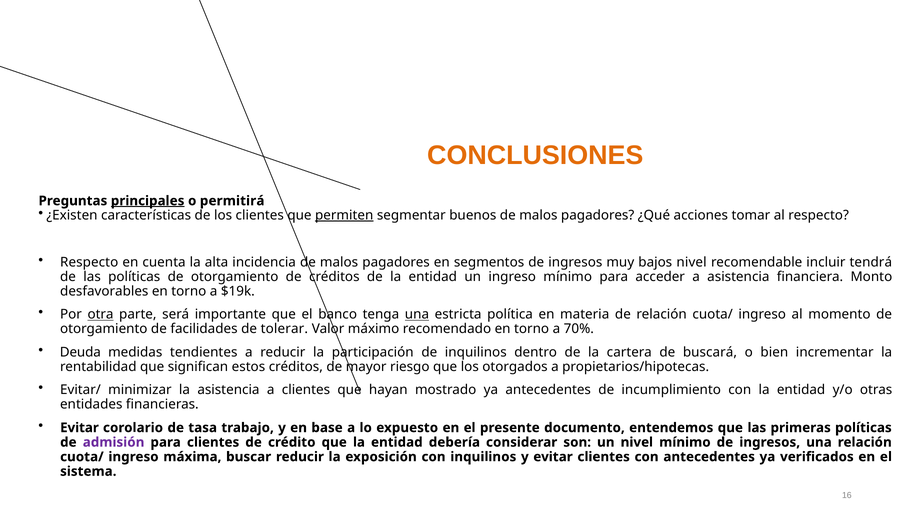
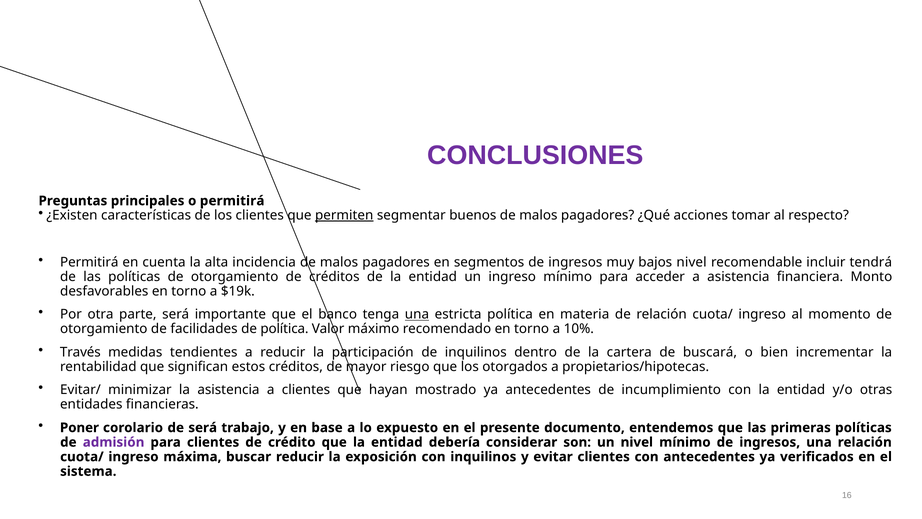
CONCLUSIONES colour: orange -> purple
principales underline: present -> none
Respecto at (89, 262): Respecto -> Permitirá
otra underline: present -> none
de tolerar: tolerar -> política
70%: 70% -> 10%
Deuda: Deuda -> Través
Evitar at (79, 427): Evitar -> Poner
de tasa: tasa -> será
